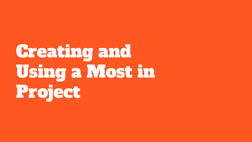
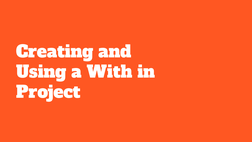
Most: Most -> With
